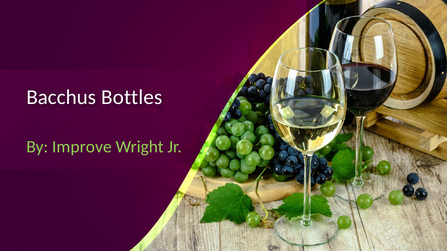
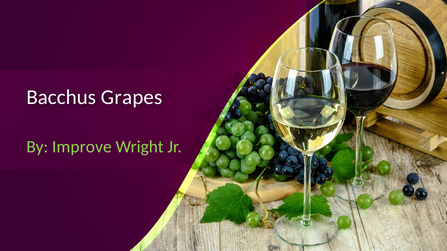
Bottles: Bottles -> Grapes
